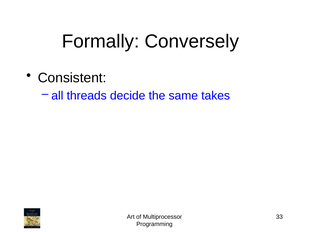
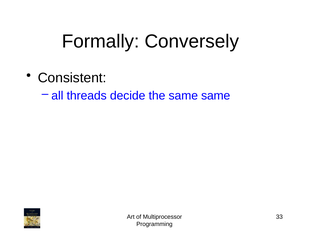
same takes: takes -> same
